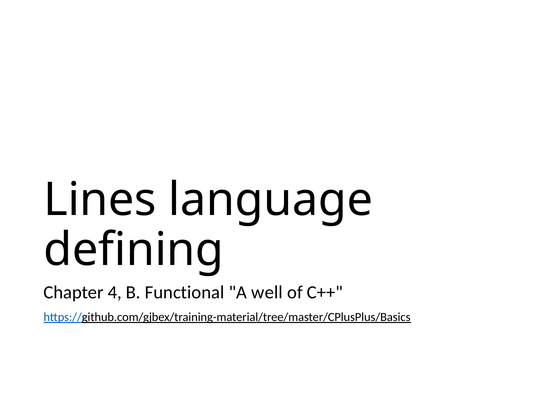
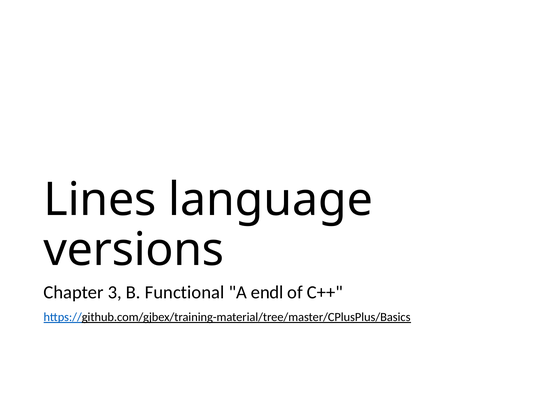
defining: defining -> versions
4: 4 -> 3
well: well -> endl
